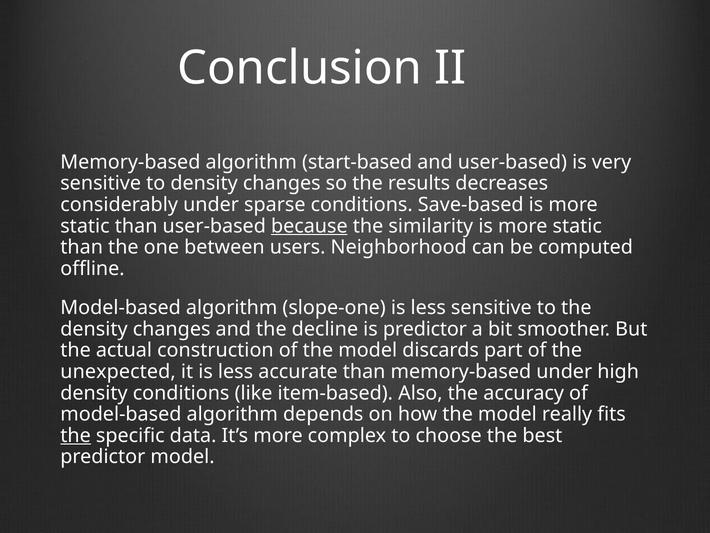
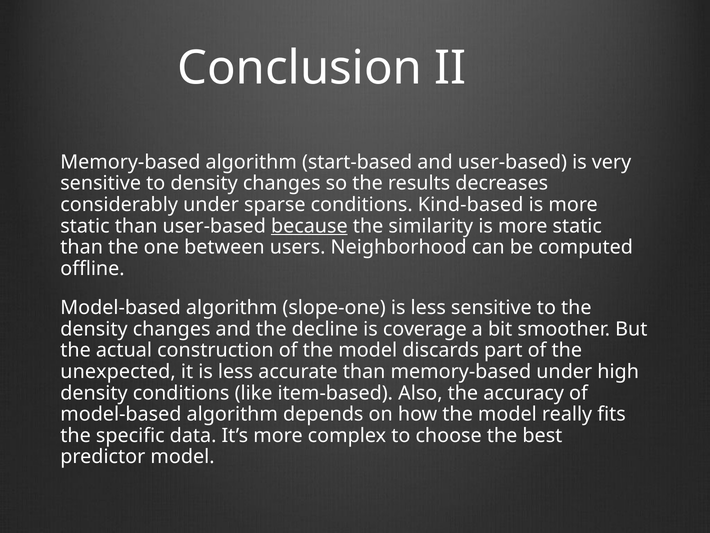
Save-based: Save-based -> Kind-based
is predictor: predictor -> coverage
the at (76, 435) underline: present -> none
